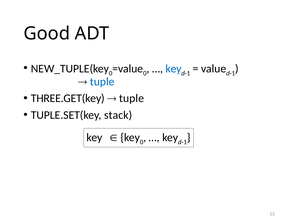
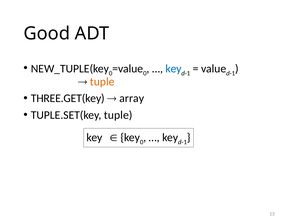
tuple at (102, 81) colour: blue -> orange
tuple at (132, 98): tuple -> array
TUPLE.SET(key stack: stack -> tuple
